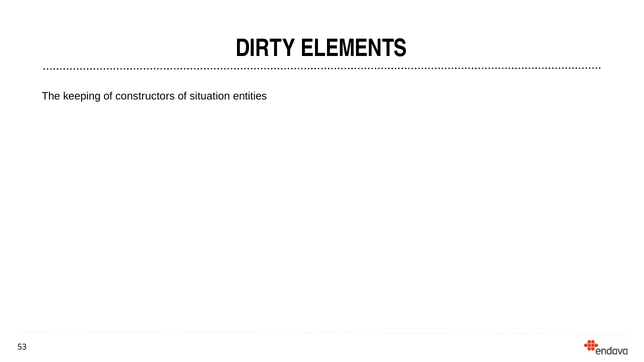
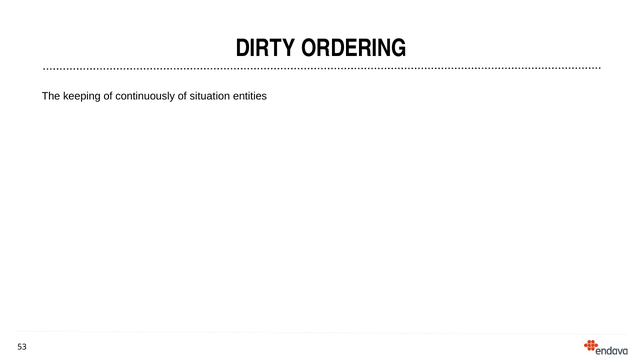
ELEMENTS: ELEMENTS -> ORDERING
constructors: constructors -> continuously
